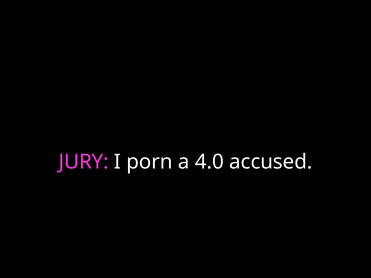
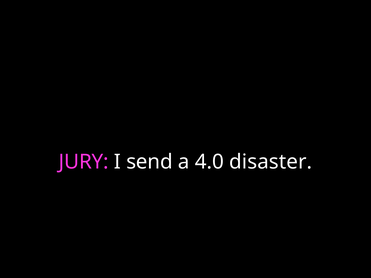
porn: porn -> send
accused: accused -> disaster
